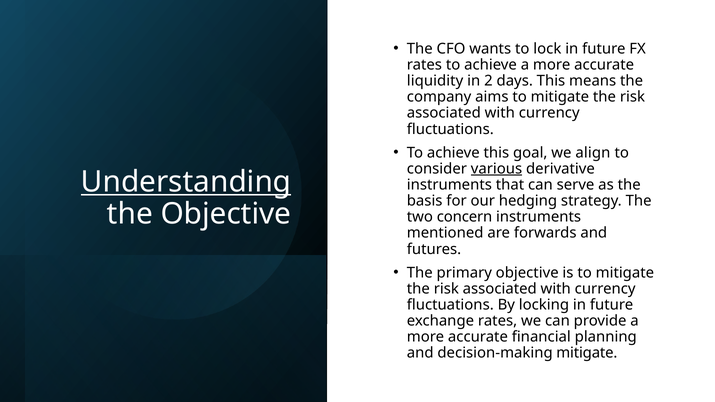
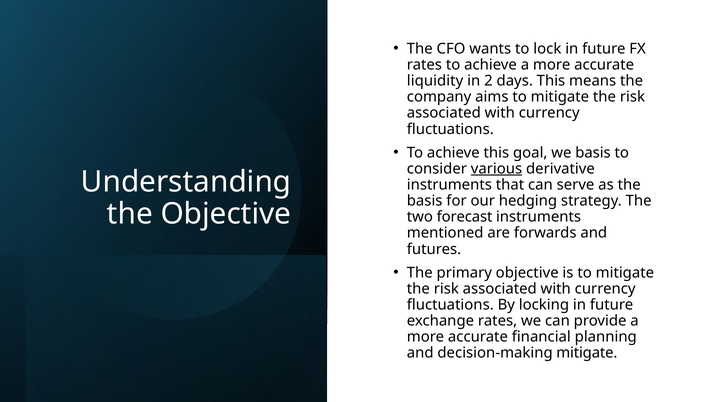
we align: align -> basis
Understanding underline: present -> none
concern: concern -> forecast
